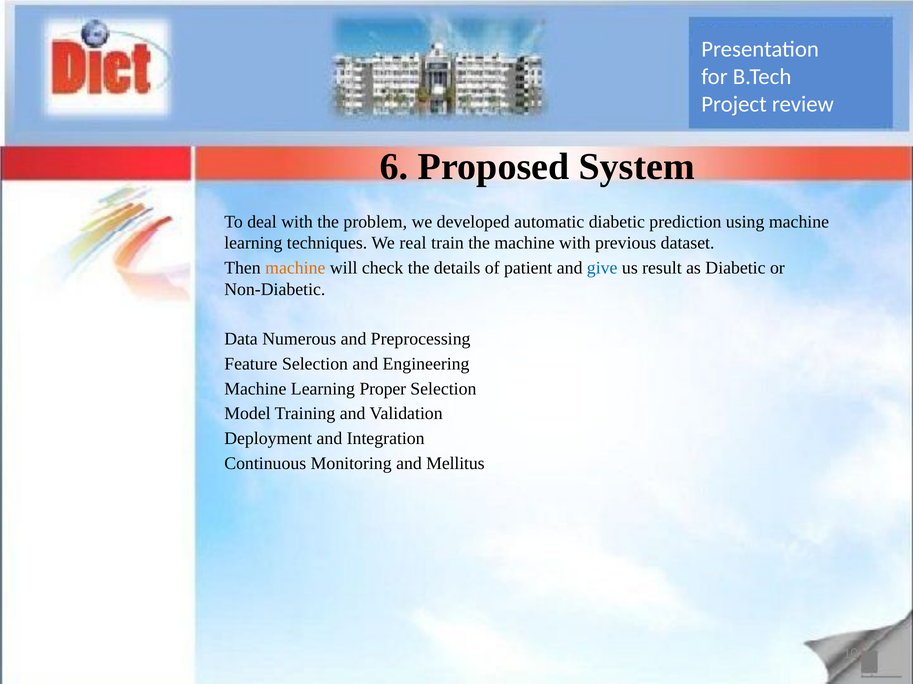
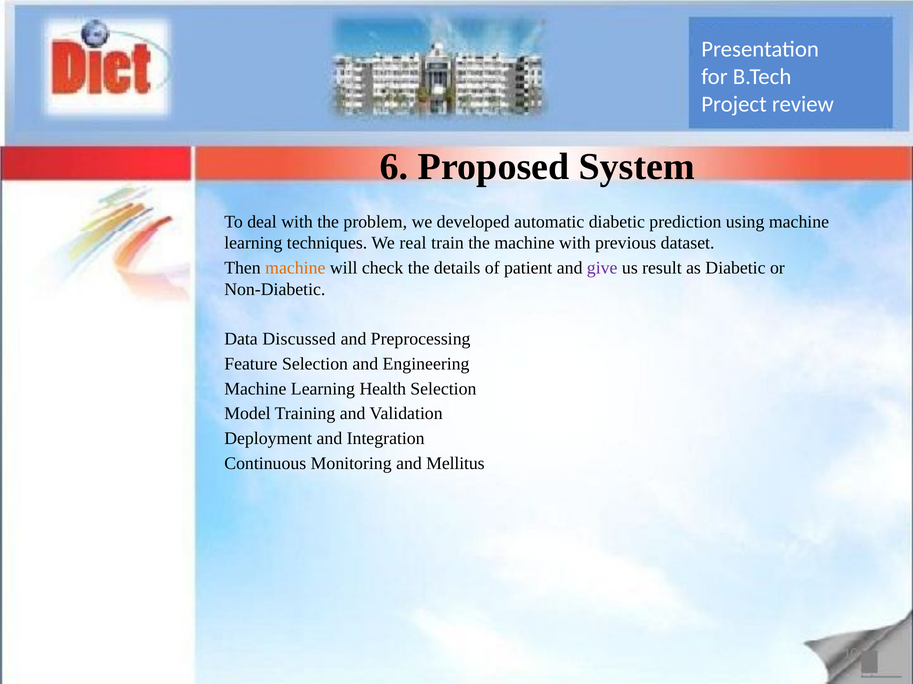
give colour: blue -> purple
Numerous: Numerous -> Discussed
Proper: Proper -> Health
